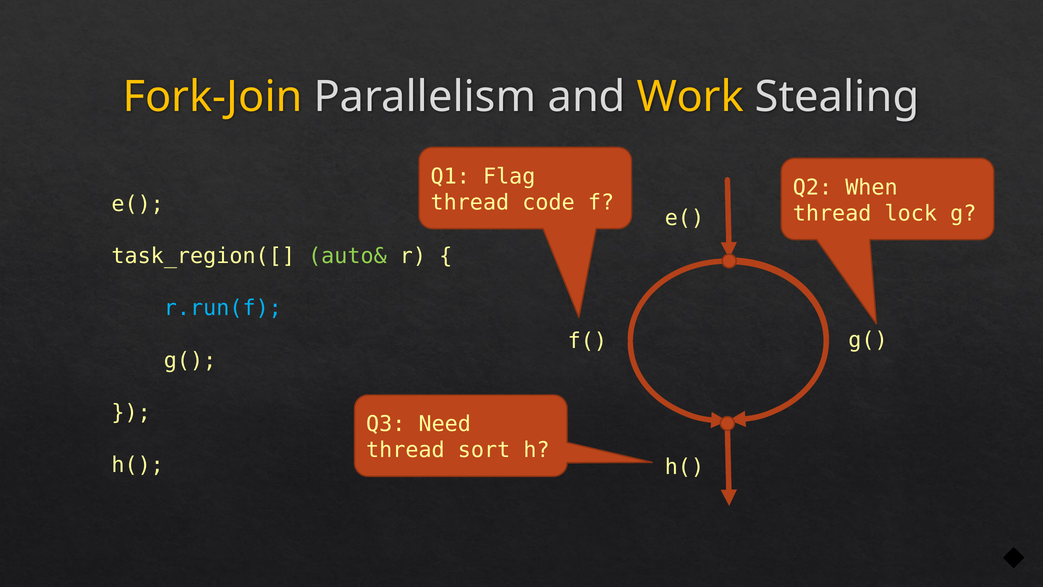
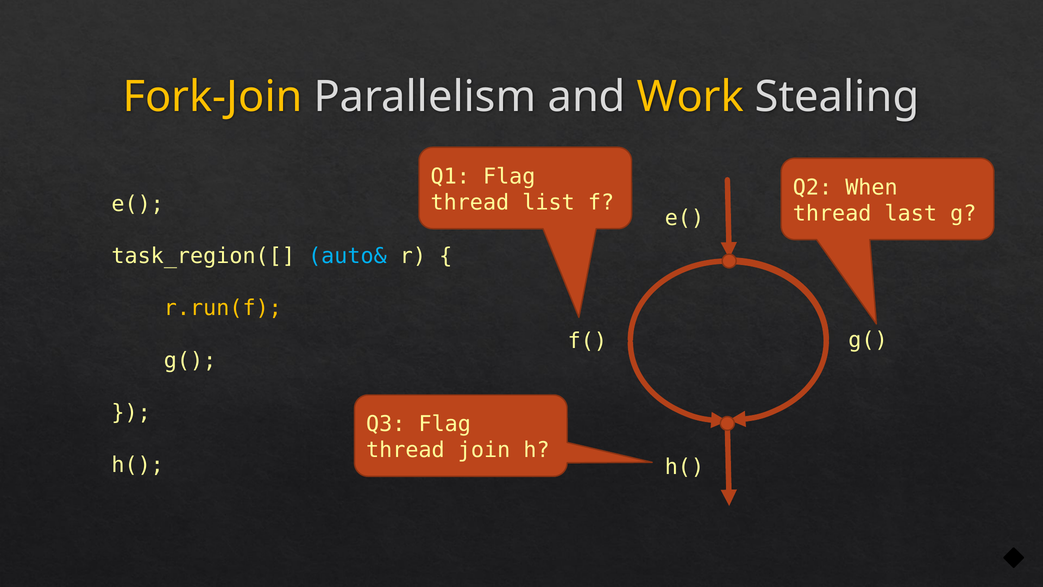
code: code -> list
lock: lock -> last
auto& colour: light green -> light blue
r.run(f colour: light blue -> yellow
Q3 Need: Need -> Flag
sort: sort -> join
